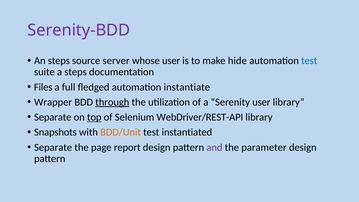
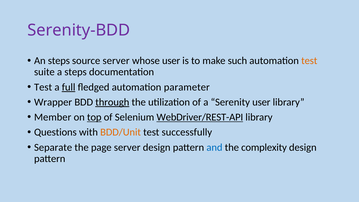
hide: hide -> such
test at (309, 61) colour: blue -> orange
Files at (43, 87): Files -> Test
full underline: none -> present
instantiate: instantiate -> parameter
Separate at (53, 117): Separate -> Member
WebDriver/REST-API underline: none -> present
Snapshots: Snapshots -> Questions
instantiated: instantiated -> successfully
page report: report -> server
and colour: purple -> blue
parameter: parameter -> complexity
